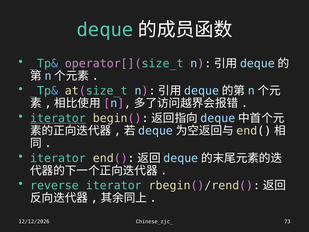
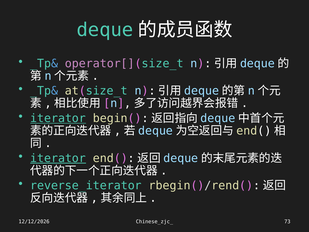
iterator at (58, 158) underline: none -> present
